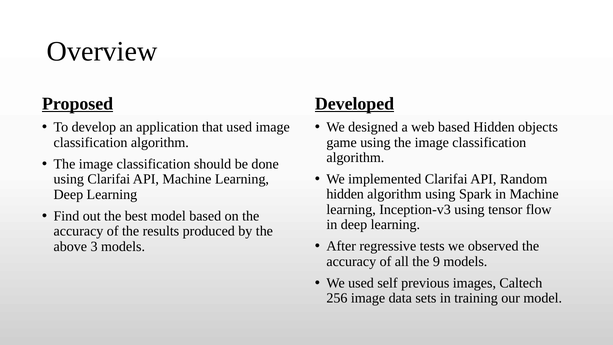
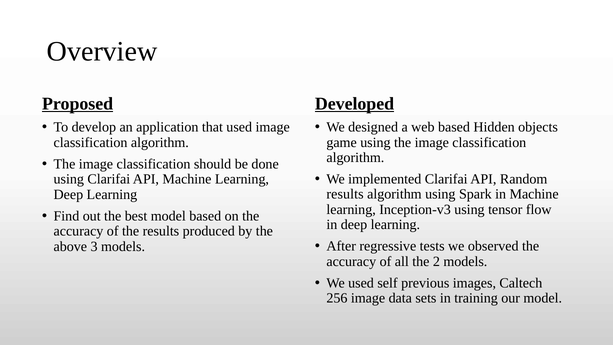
hidden at (345, 194): hidden -> results
9: 9 -> 2
